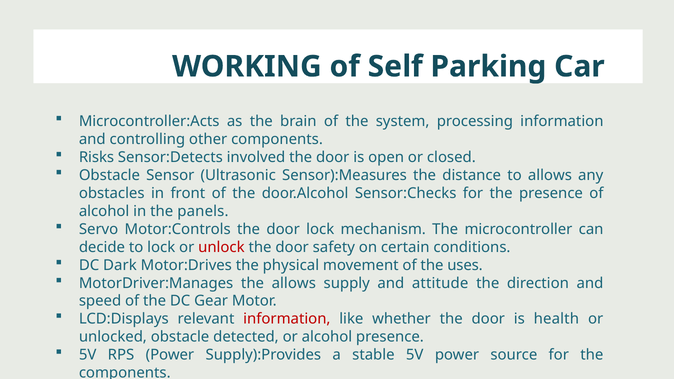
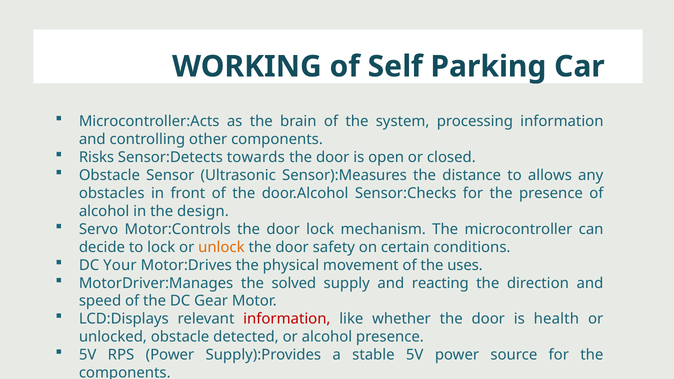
involved: involved -> towards
panels: panels -> design
unlock colour: red -> orange
Dark: Dark -> Your
the allows: allows -> solved
attitude: attitude -> reacting
